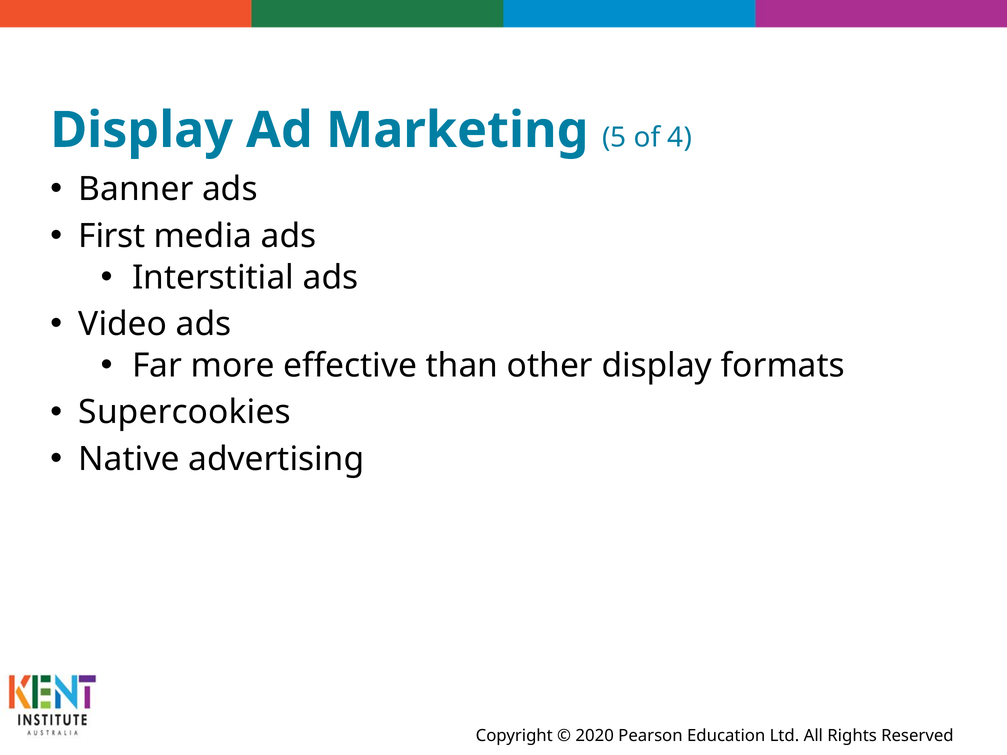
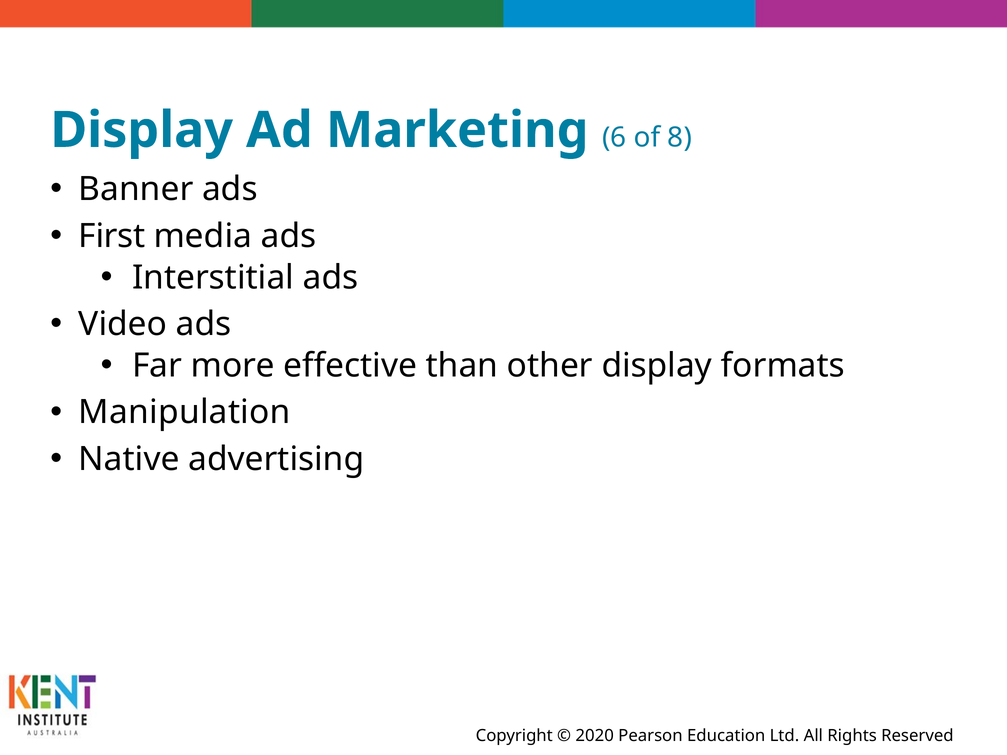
5: 5 -> 6
4: 4 -> 8
Supercookies: Supercookies -> Manipulation
